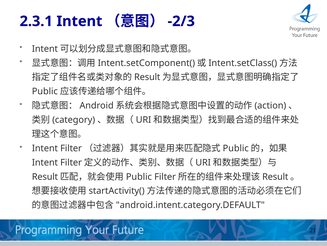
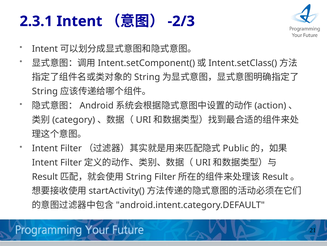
Result at (147, 77): Result -> String
Public at (45, 91): Public -> String
Public at (139, 176): Public -> String
